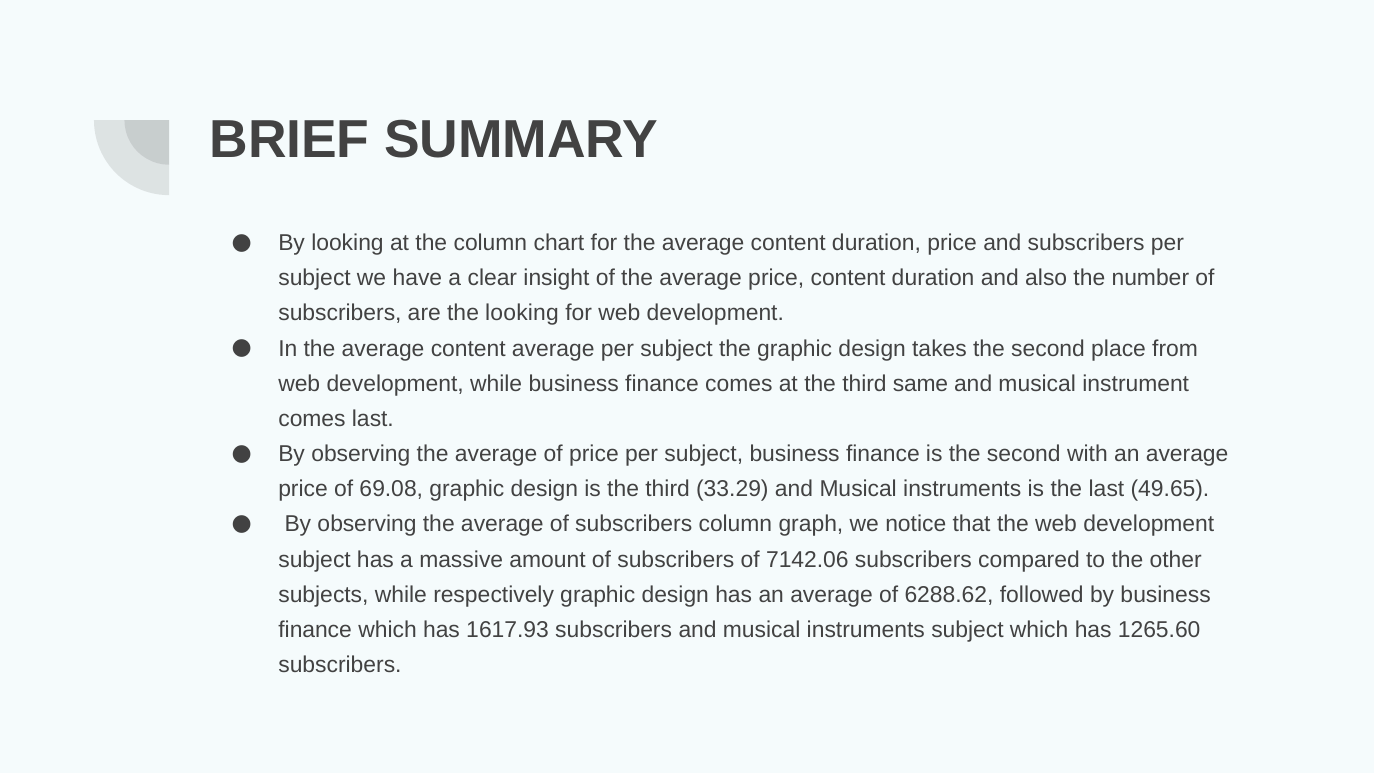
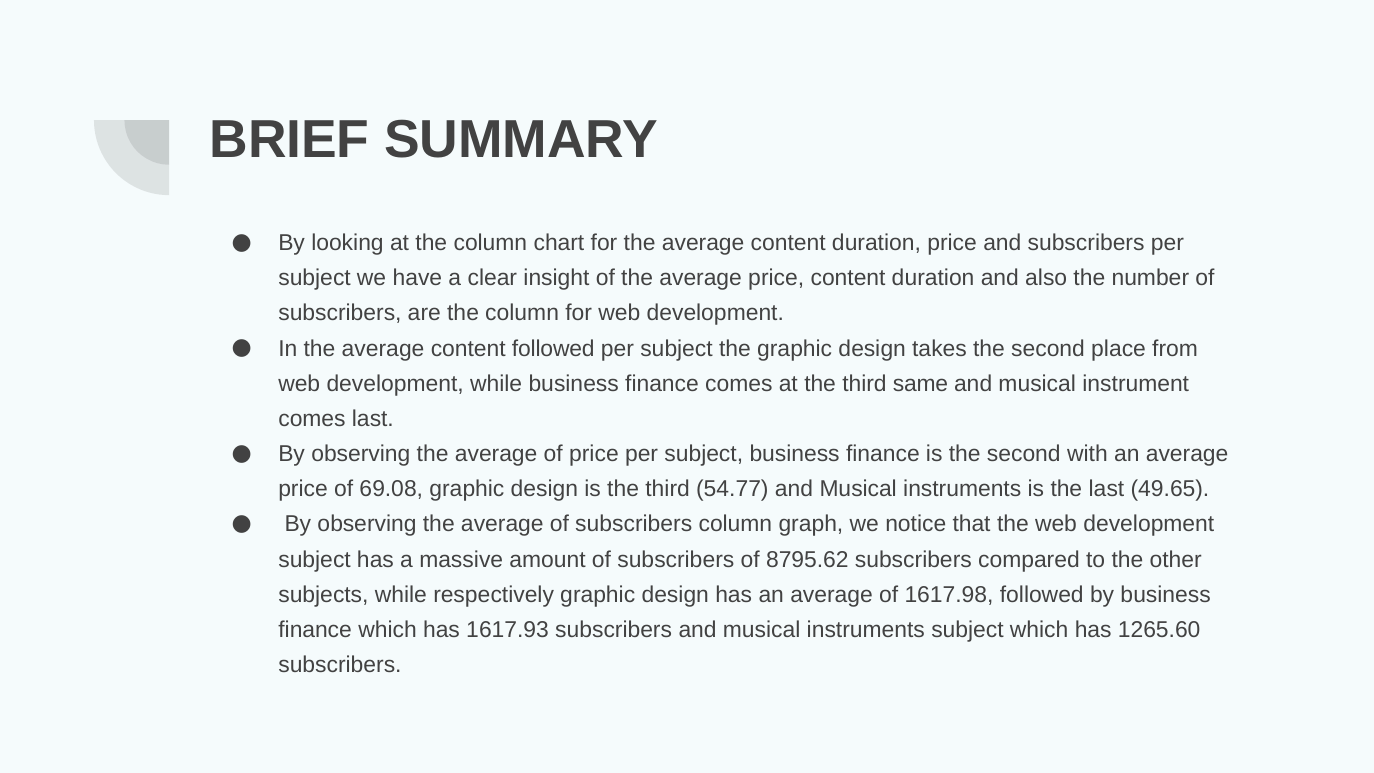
are the looking: looking -> column
content average: average -> followed
33.29: 33.29 -> 54.77
7142.06: 7142.06 -> 8795.62
6288.62: 6288.62 -> 1617.98
